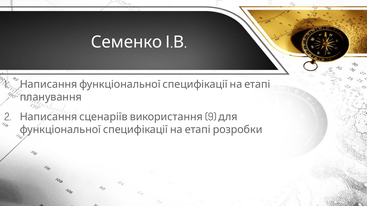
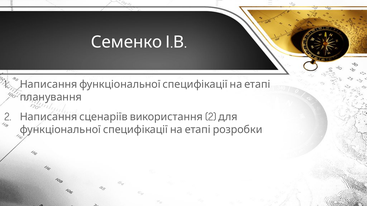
9 at (211, 117): 9 -> 2
